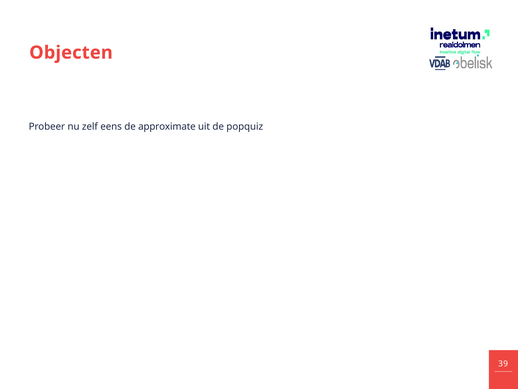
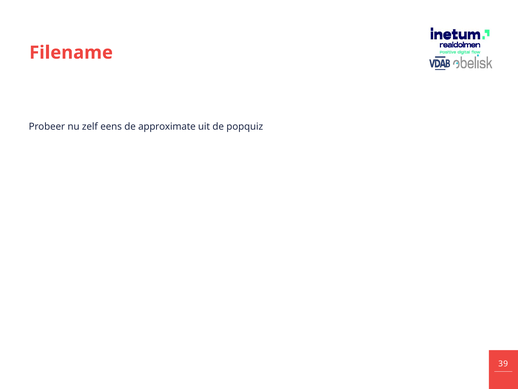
Objecten: Objecten -> Filename
